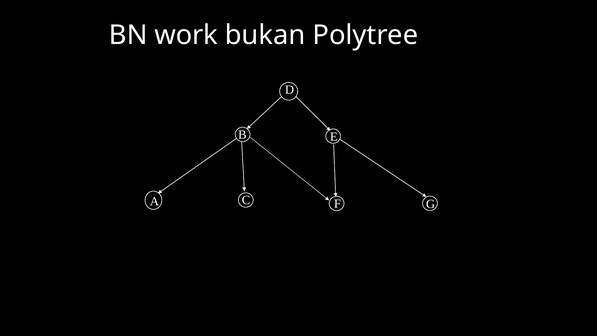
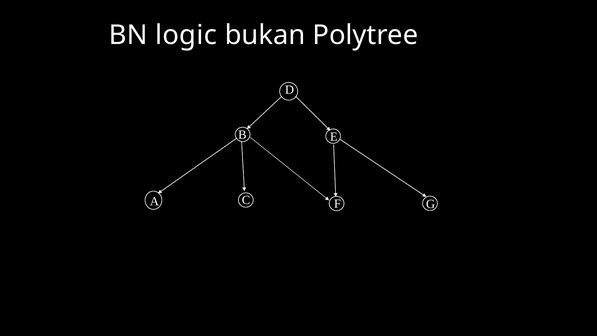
work: work -> logic
